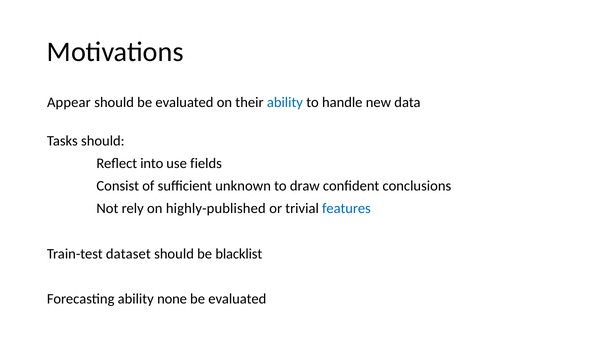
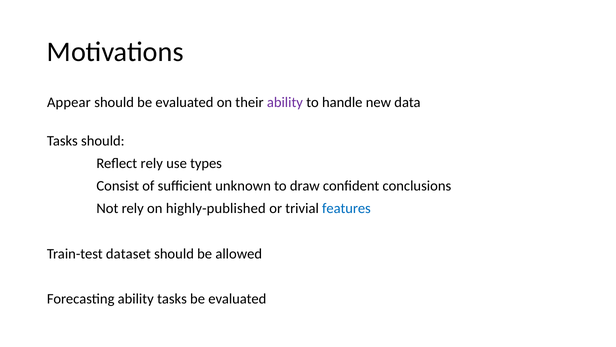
ability at (285, 102) colour: blue -> purple
Reflect into: into -> rely
fields: fields -> types
blacklist: blacklist -> allowed
ability none: none -> tasks
